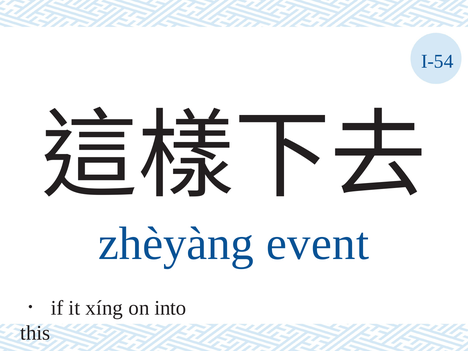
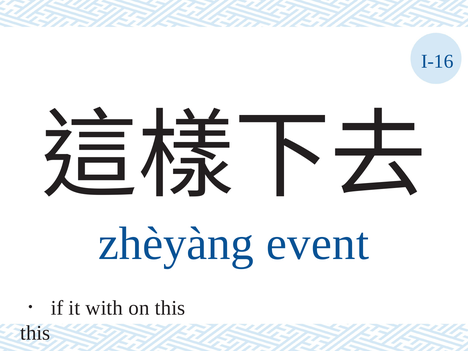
I-54: I-54 -> I-16
xíng: xíng -> with
on into: into -> this
